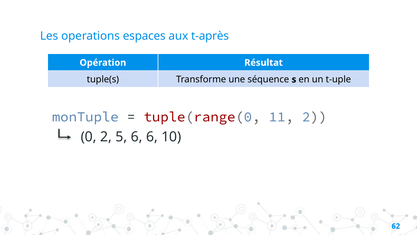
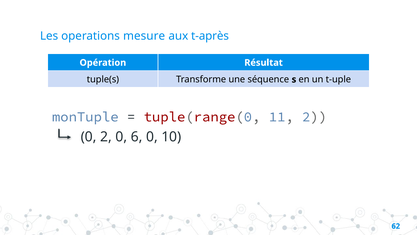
espaces: espaces -> mesure
0 2 5: 5 -> 0
6 6: 6 -> 0
